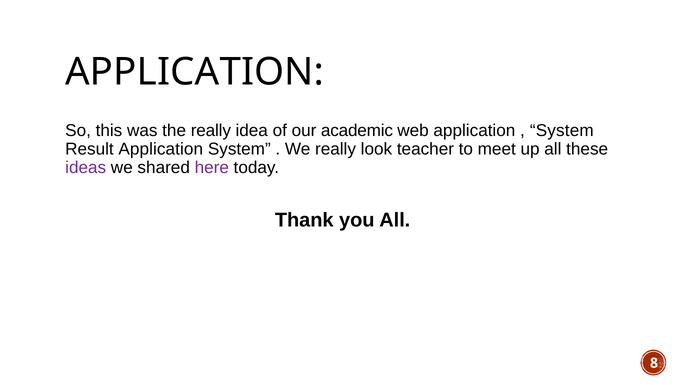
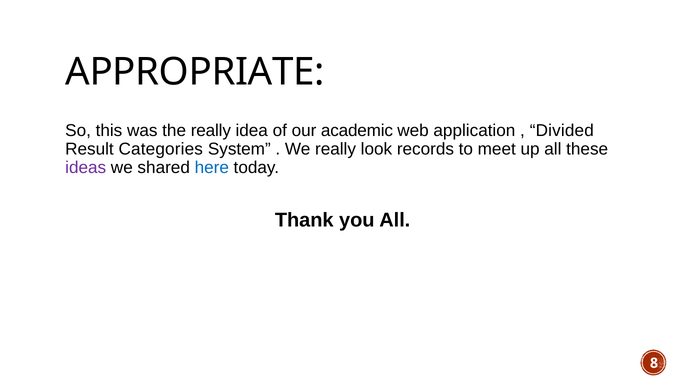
APPLICATION at (195, 72): APPLICATION -> APPROPRIATE
System at (562, 131): System -> Divided
Result Application: Application -> Categories
teacher: teacher -> records
here colour: purple -> blue
